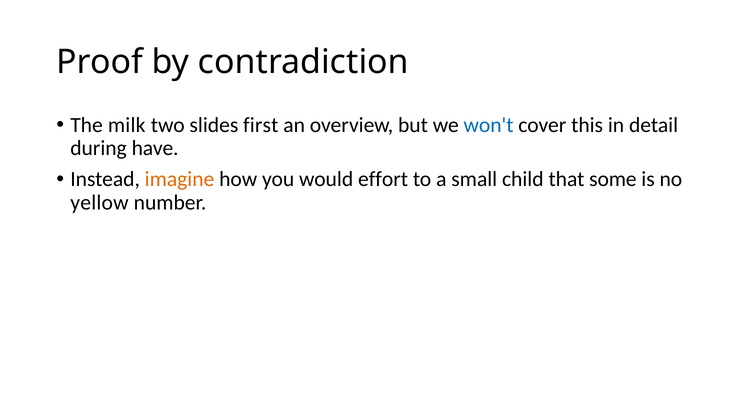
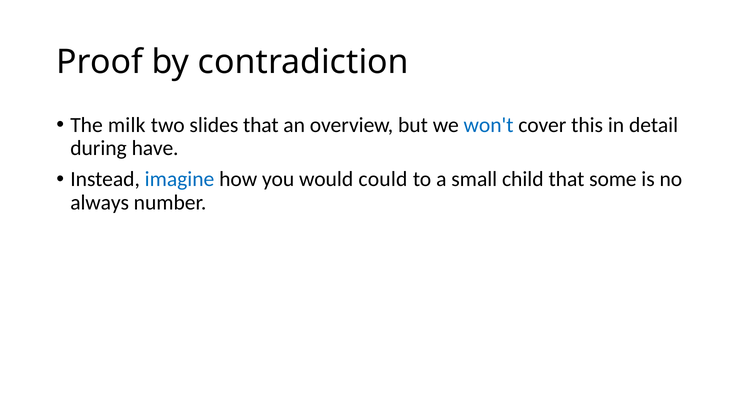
slides first: first -> that
imagine colour: orange -> blue
effort: effort -> could
yellow: yellow -> always
